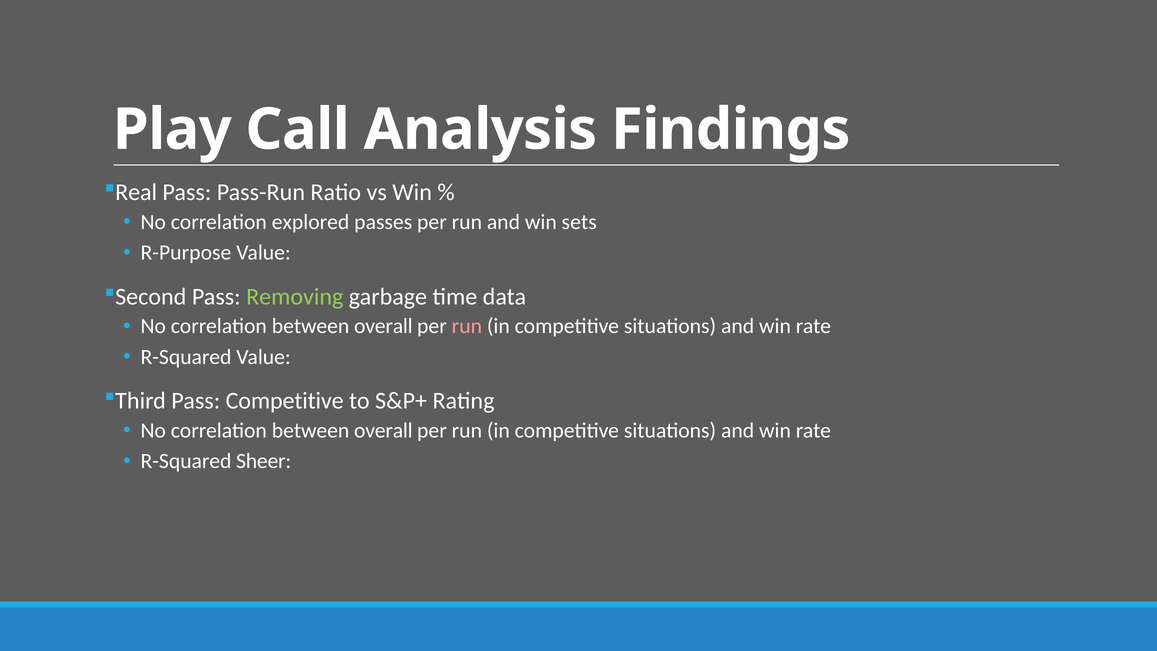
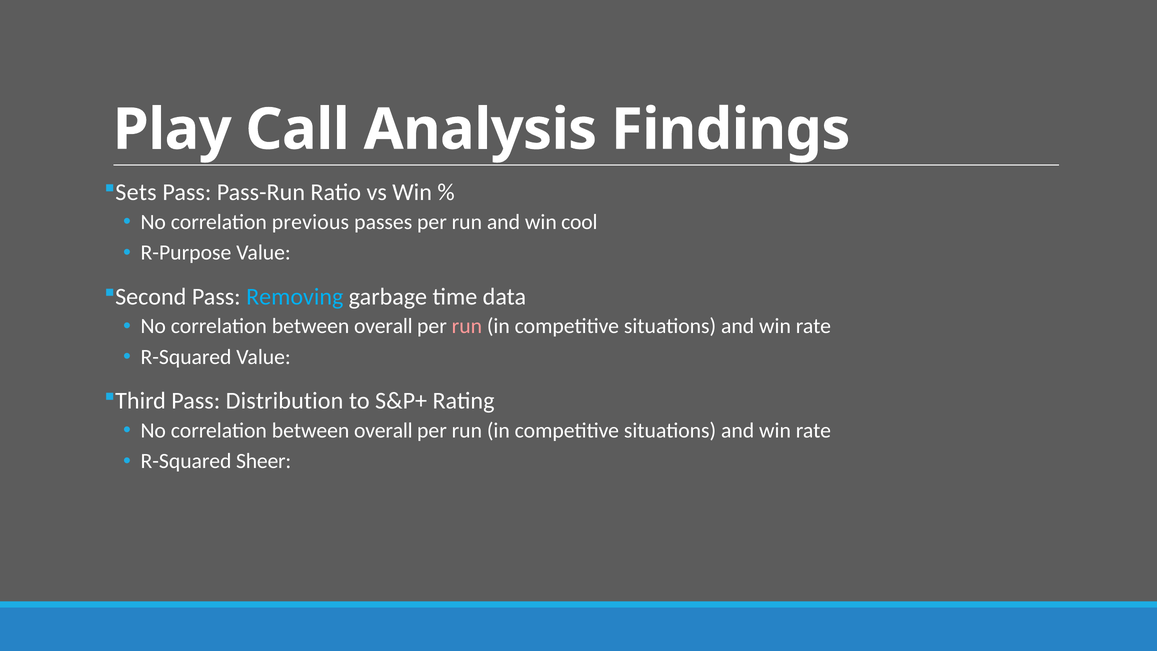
Real: Real -> Sets
explored: explored -> previous
sets: sets -> cool
Removing colour: light green -> light blue
Pass Competitive: Competitive -> Distribution
